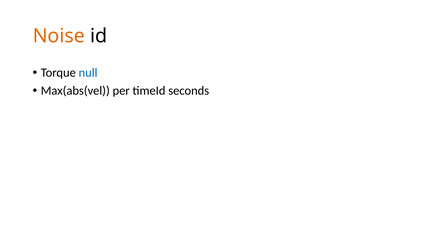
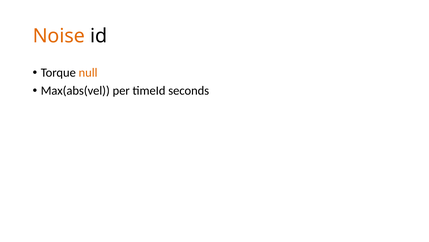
null colour: blue -> orange
